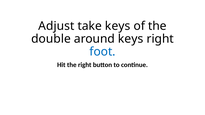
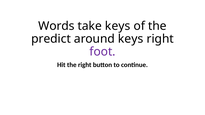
Adjust: Adjust -> Words
double: double -> predict
foot colour: blue -> purple
